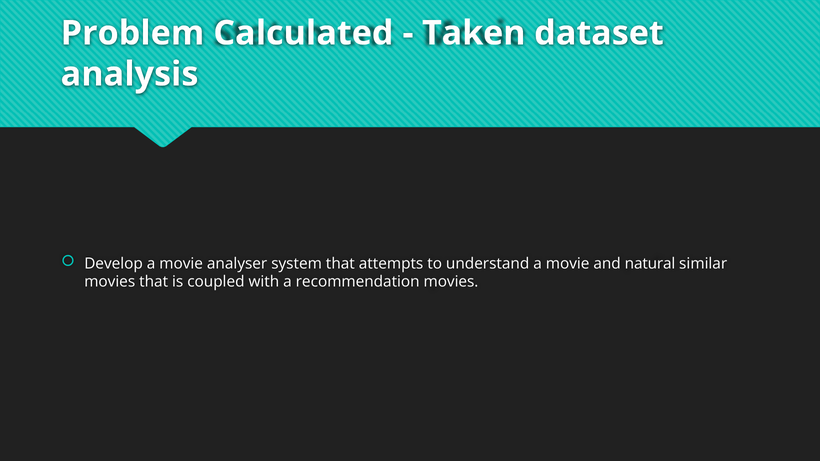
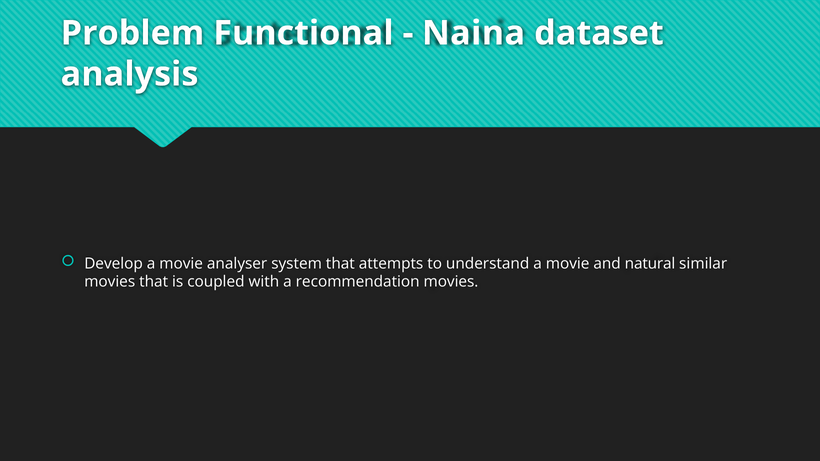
Calculated: Calculated -> Functional
Taken: Taken -> Naina
